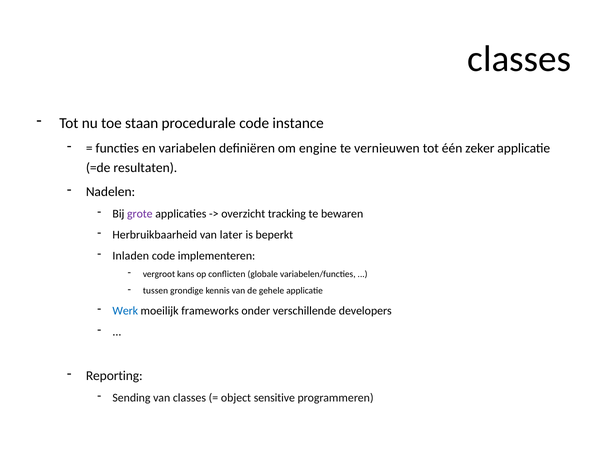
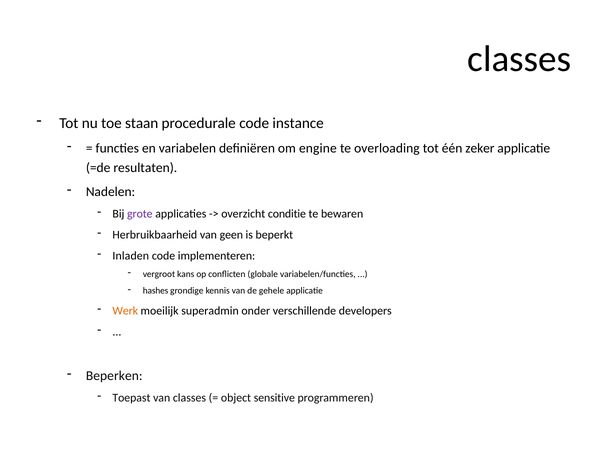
vernieuwen: vernieuwen -> overloading
tracking: tracking -> conditie
later: later -> geen
tussen: tussen -> hashes
Werk colour: blue -> orange
frameworks: frameworks -> superadmin
Reporting: Reporting -> Beperken
Sending: Sending -> Toepast
